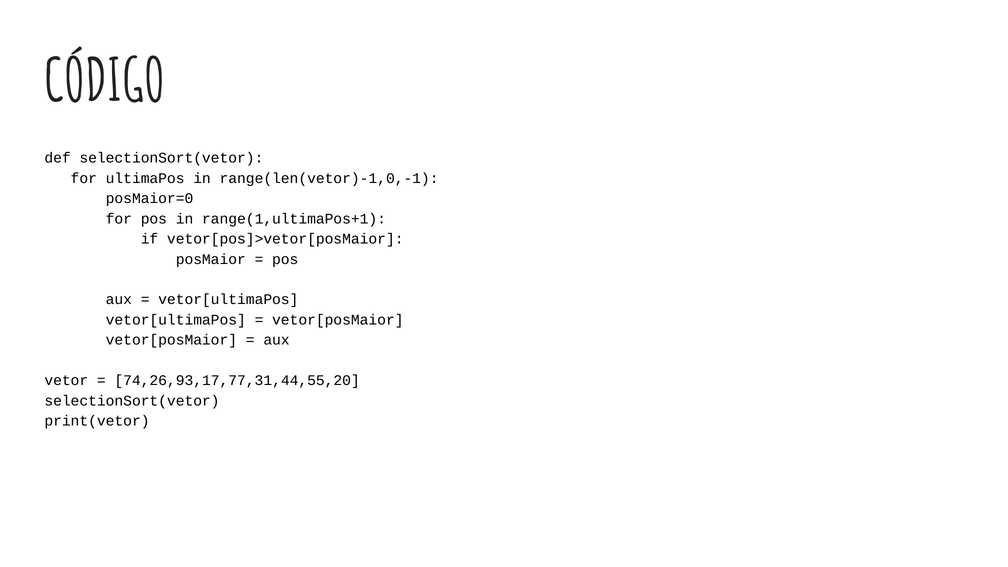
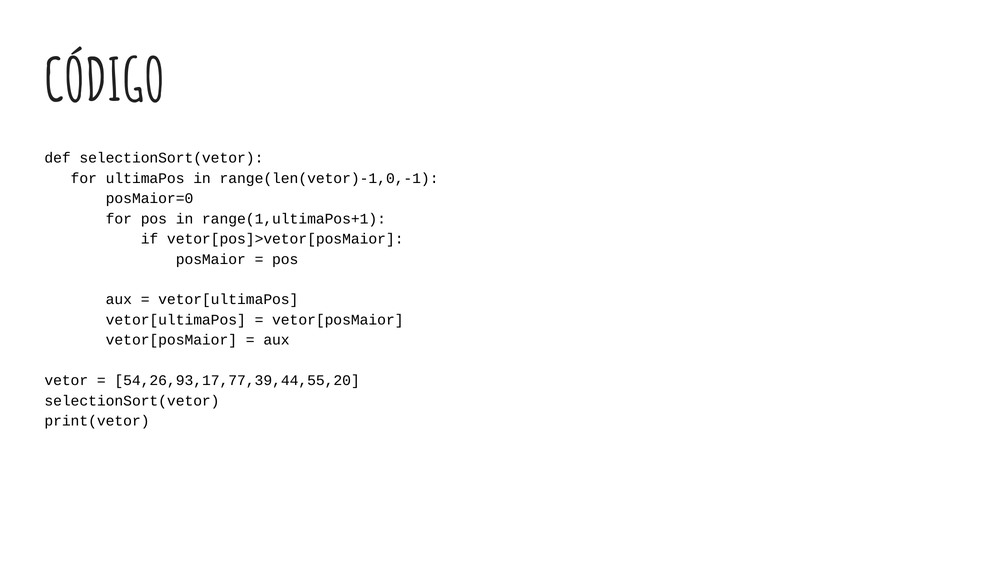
74,26,93,17,77,31,44,55,20: 74,26,93,17,77,31,44,55,20 -> 54,26,93,17,77,39,44,55,20
